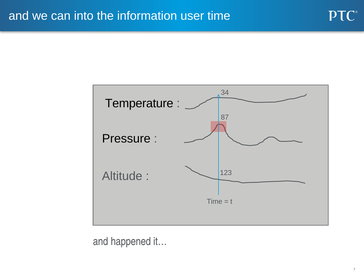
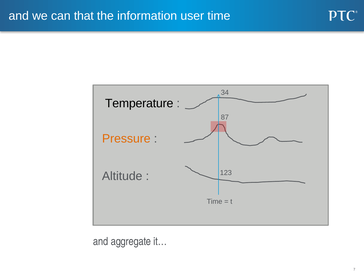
into: into -> that
Pressure colour: black -> orange
happened: happened -> aggregate
